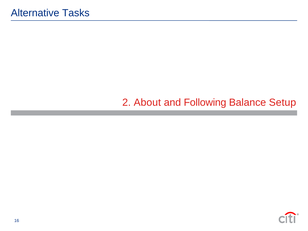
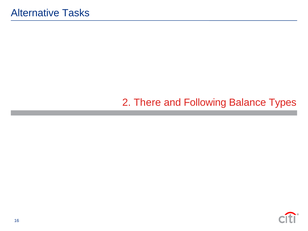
About: About -> There
Setup: Setup -> Types
